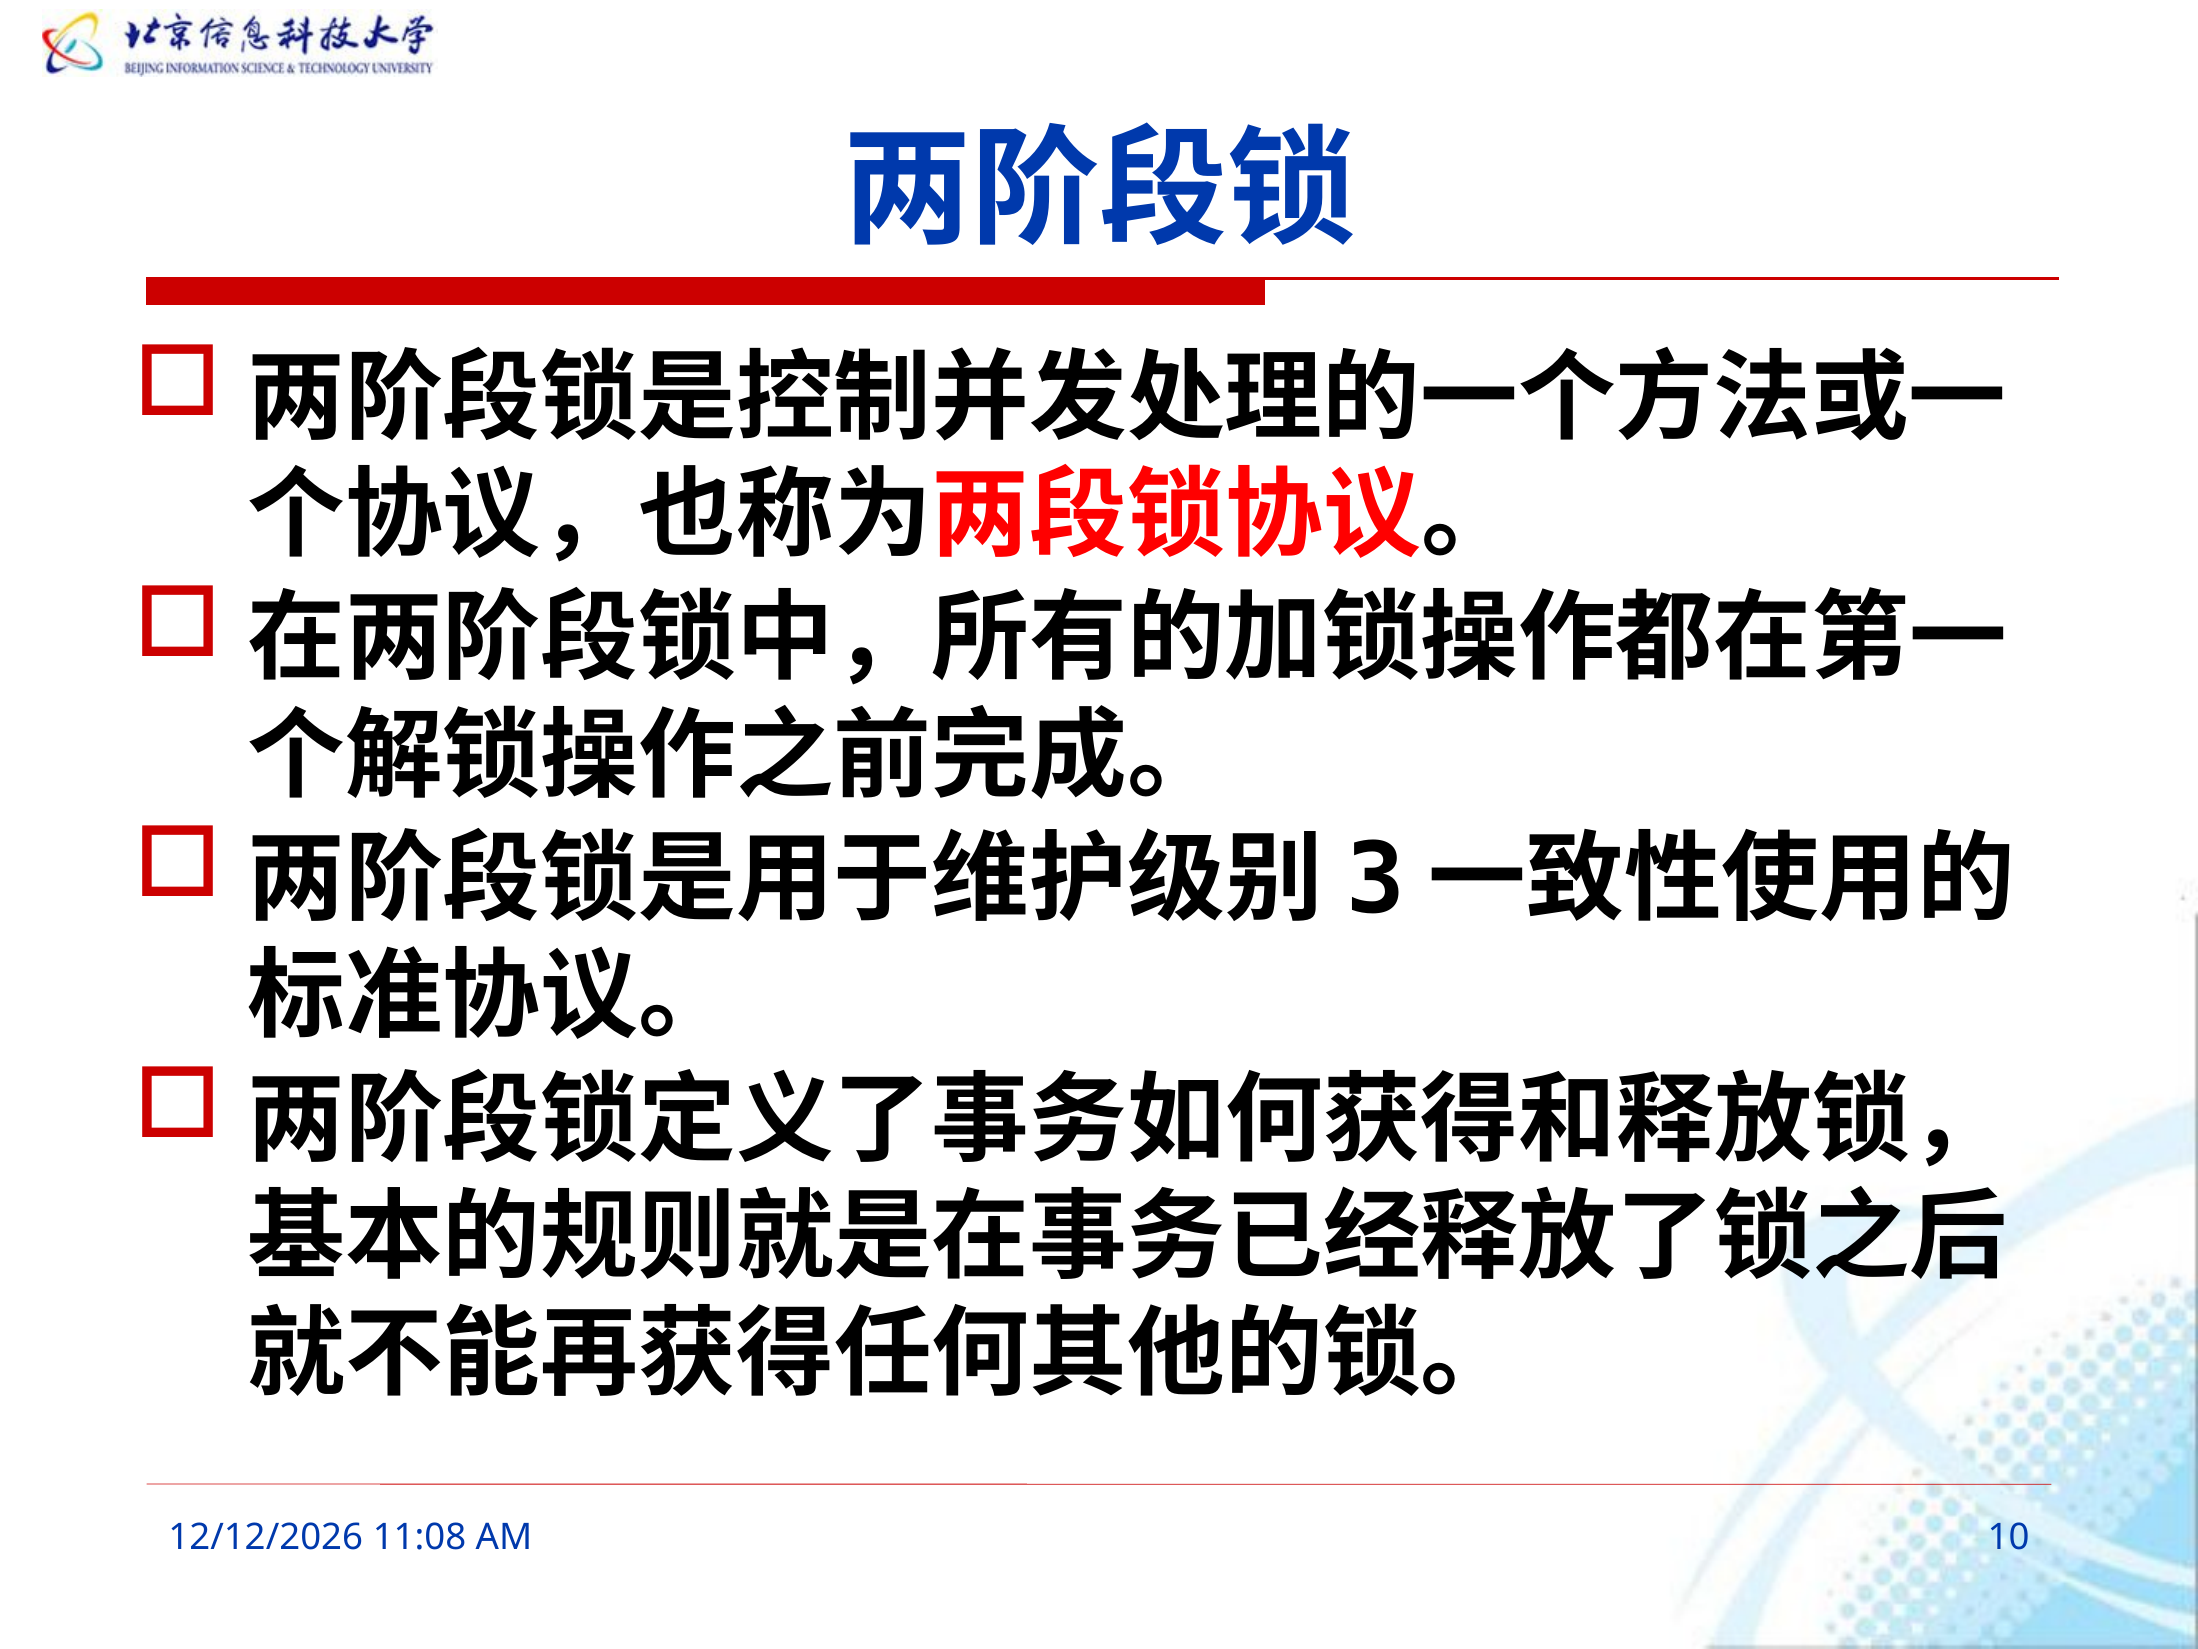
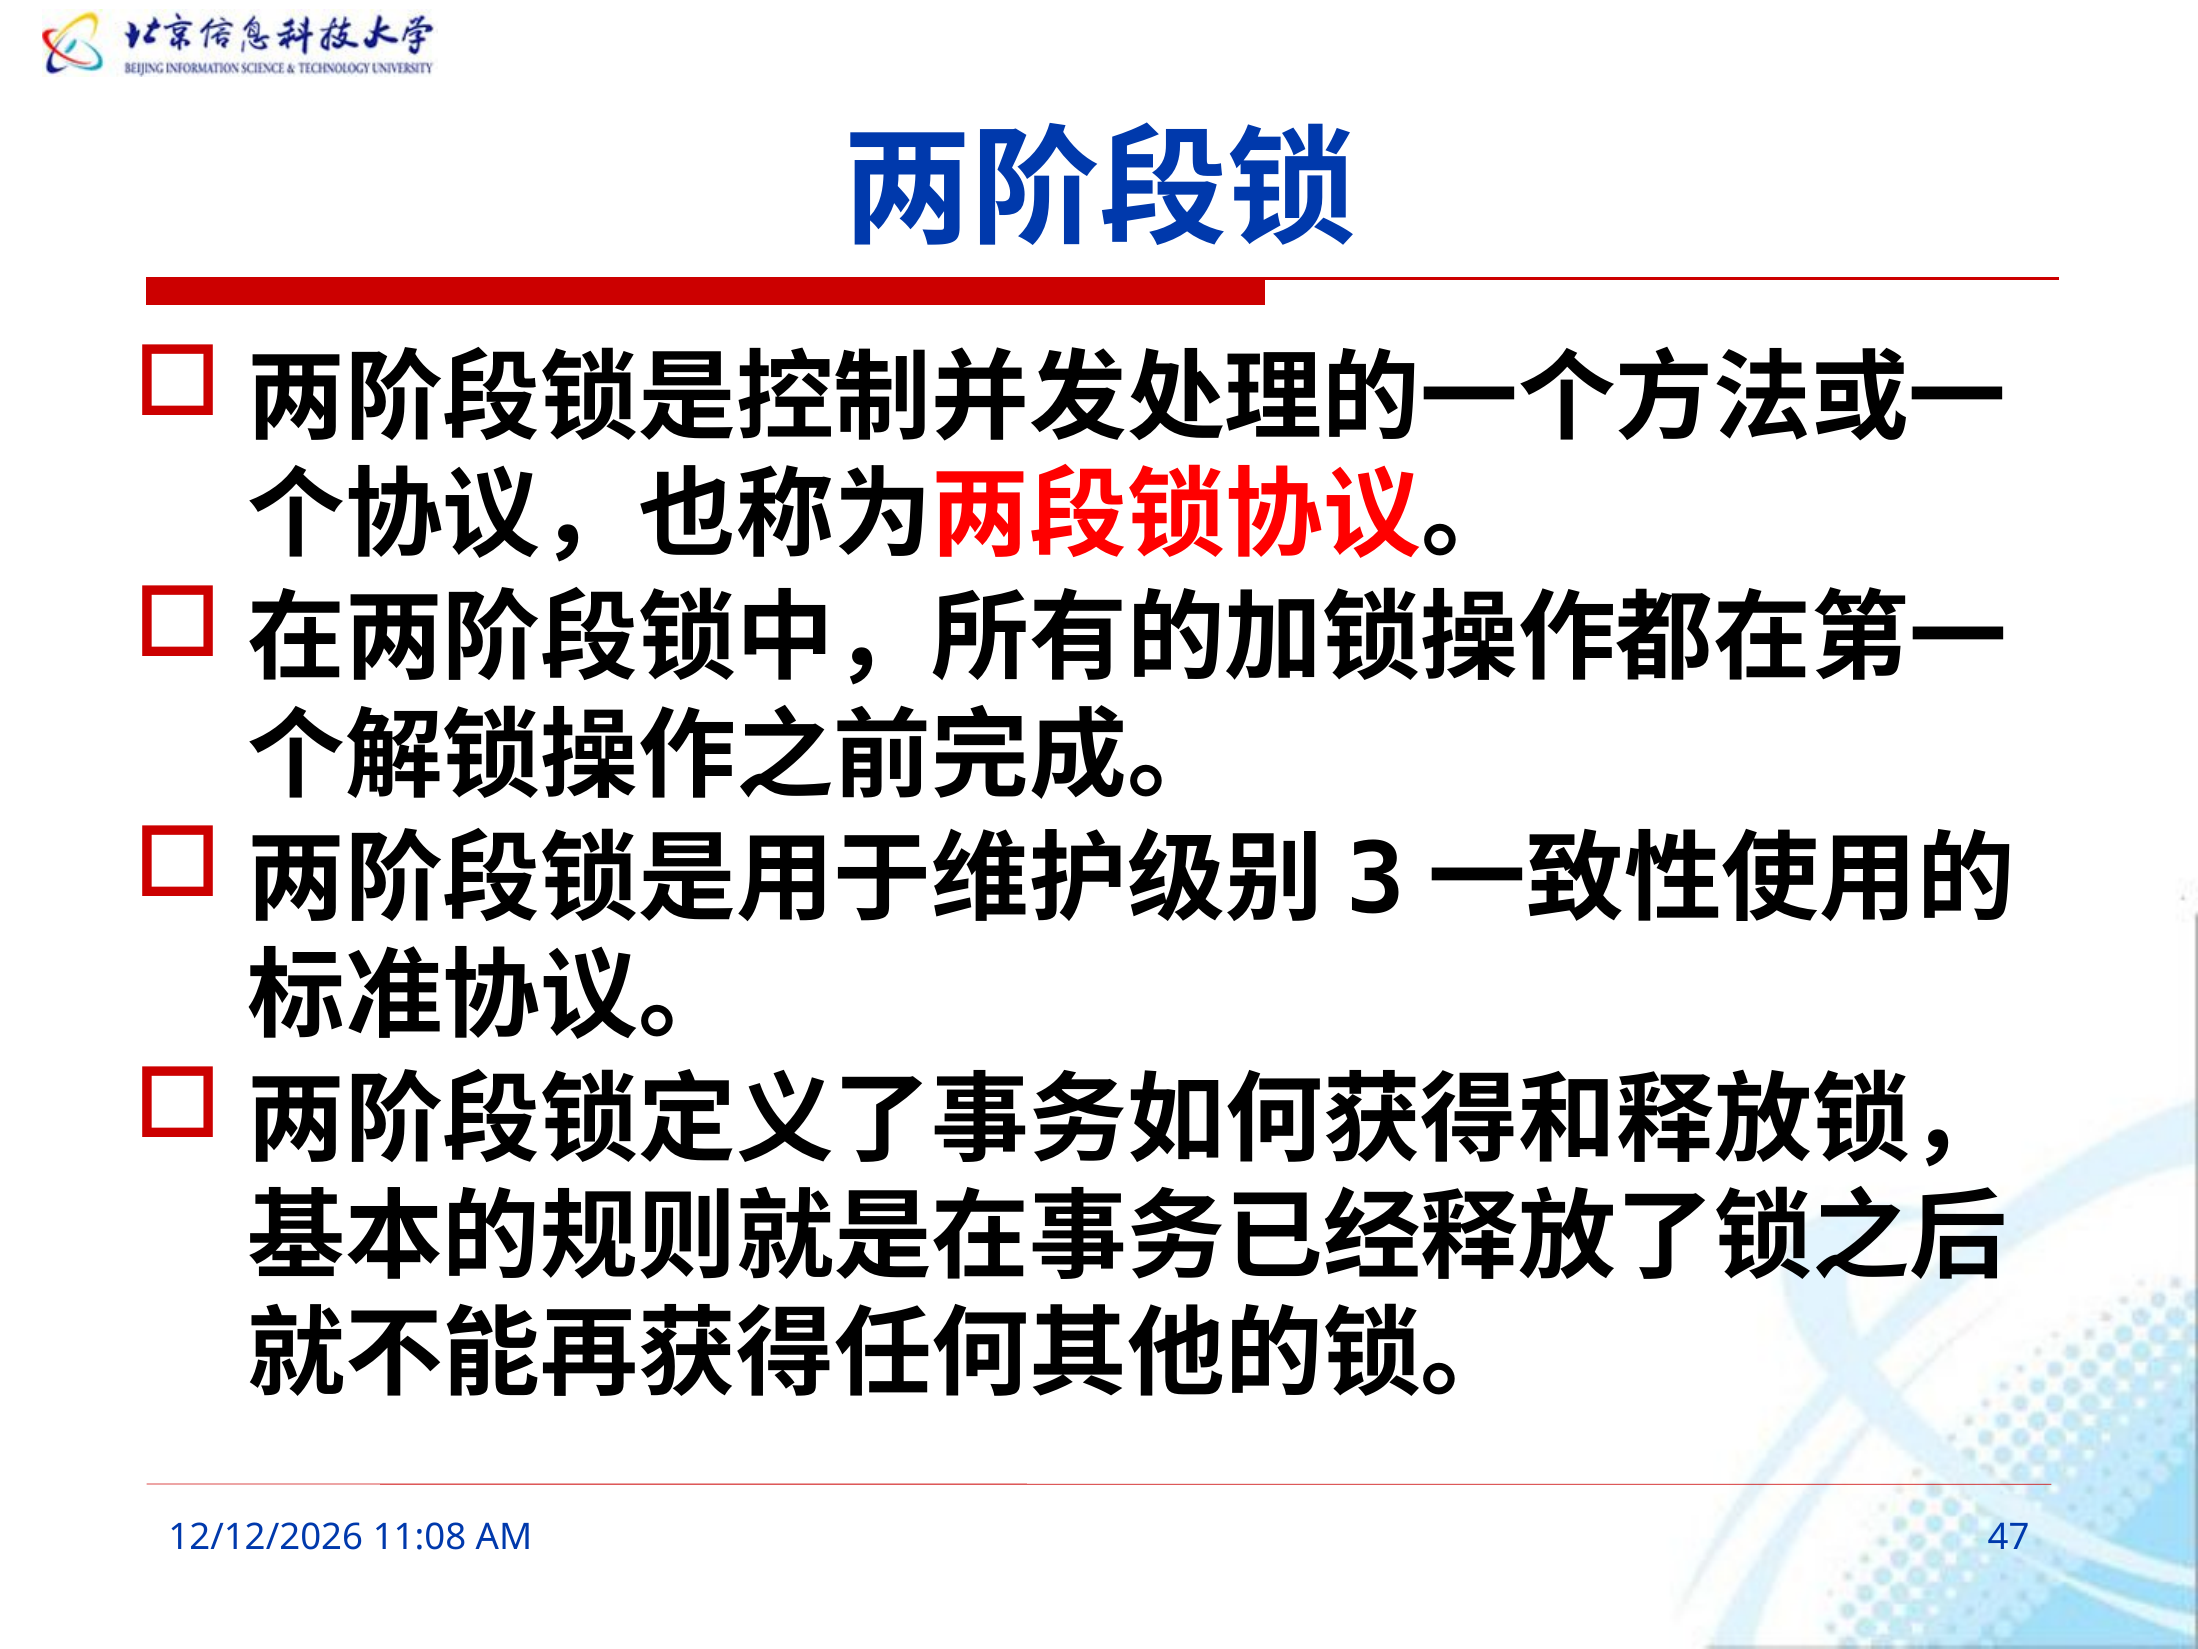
10: 10 -> 47
